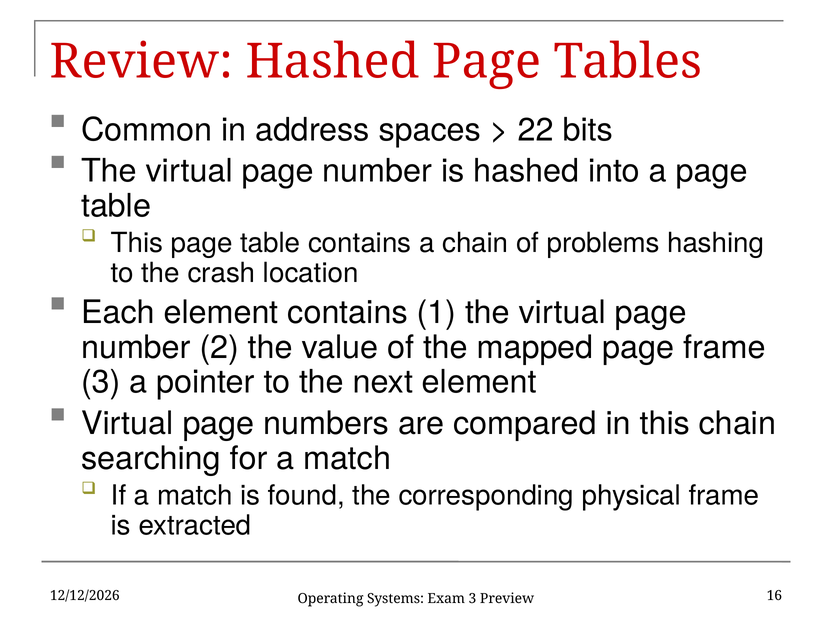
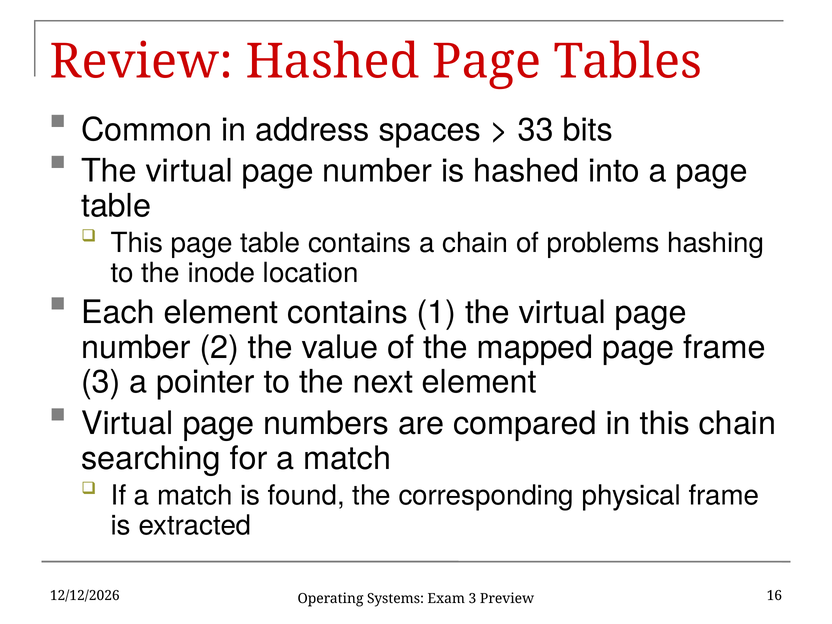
22: 22 -> 33
crash: crash -> inode
